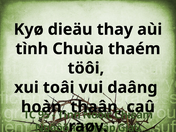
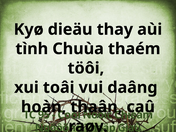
Tình at (69, 115): Tình -> Coõi
